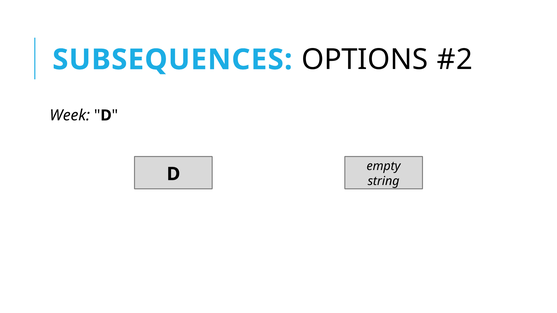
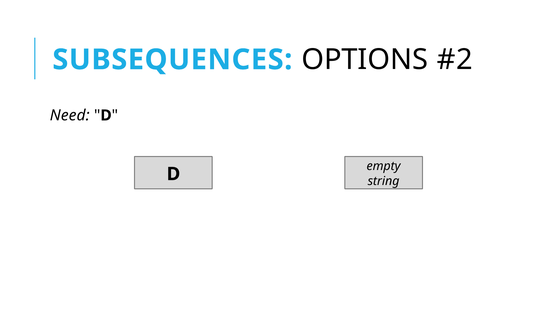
Week: Week -> Need
